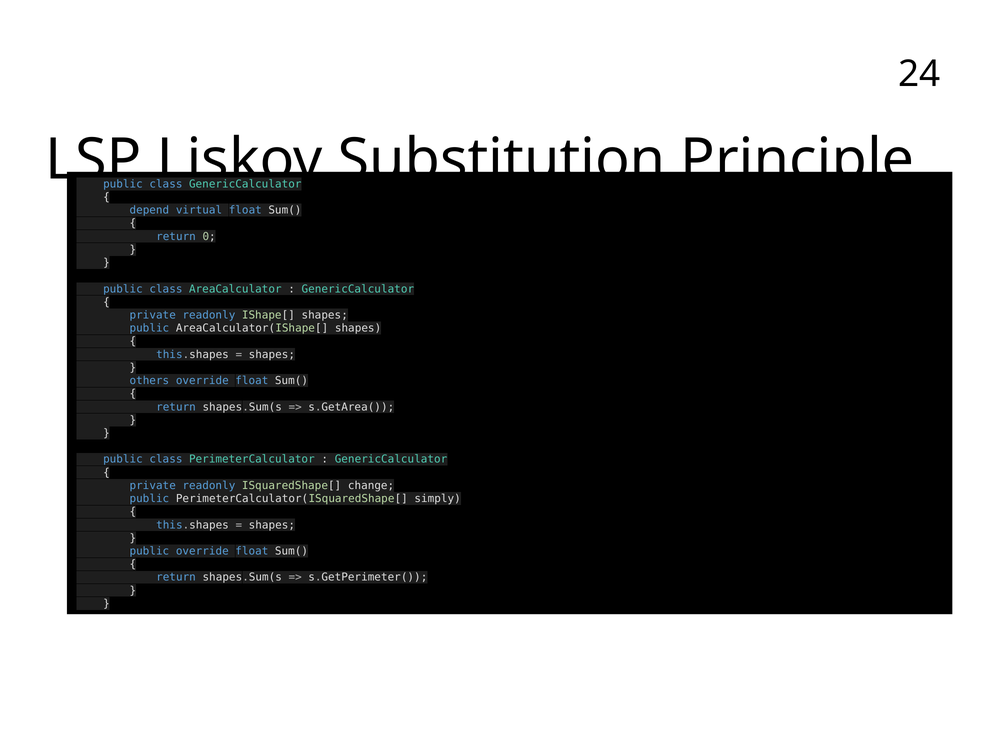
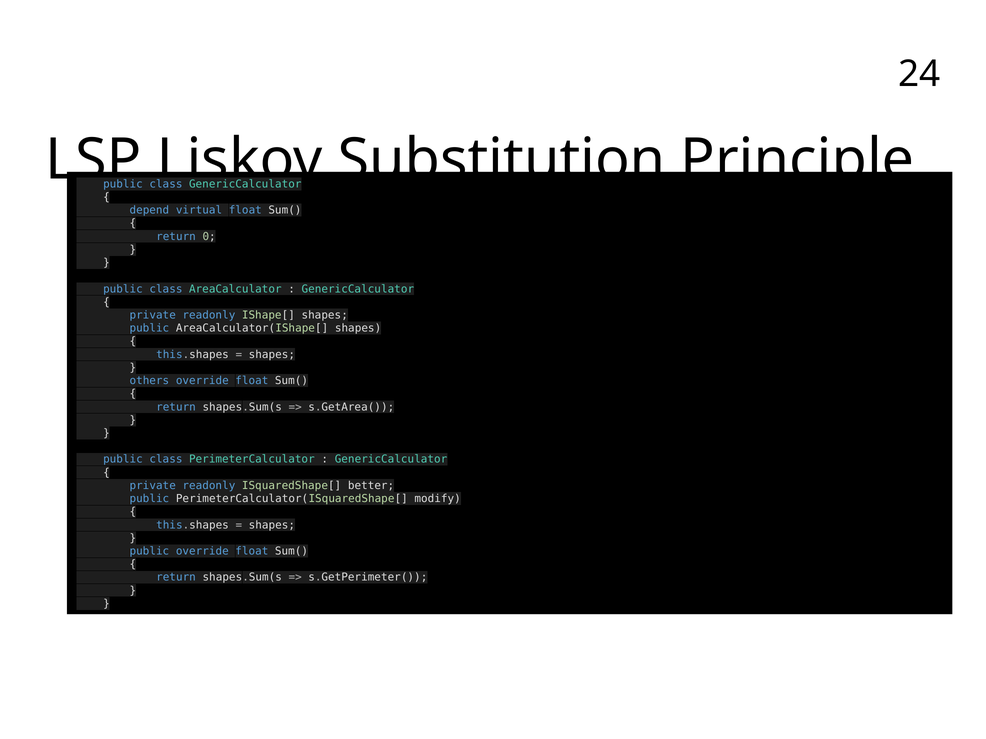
change: change -> better
simply: simply -> modify
